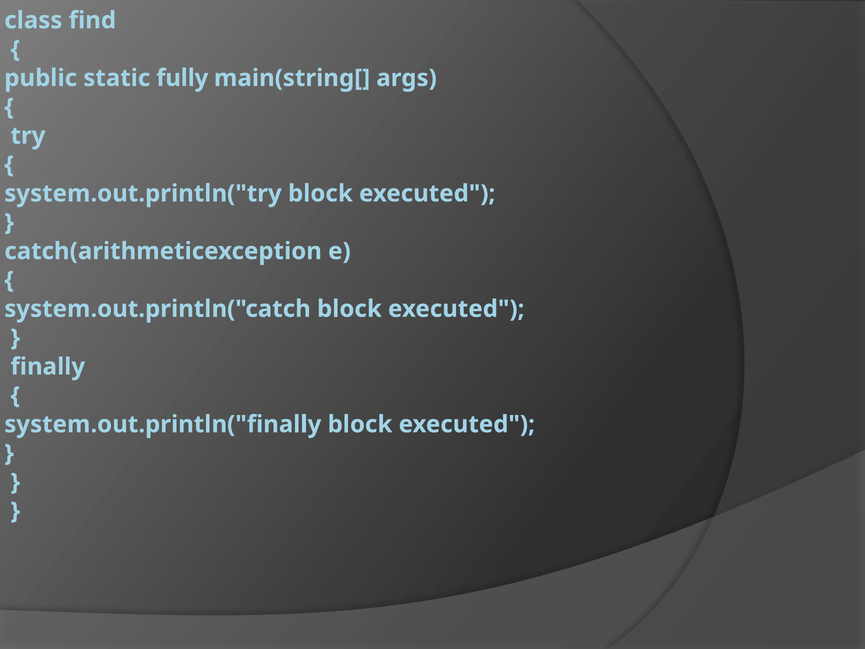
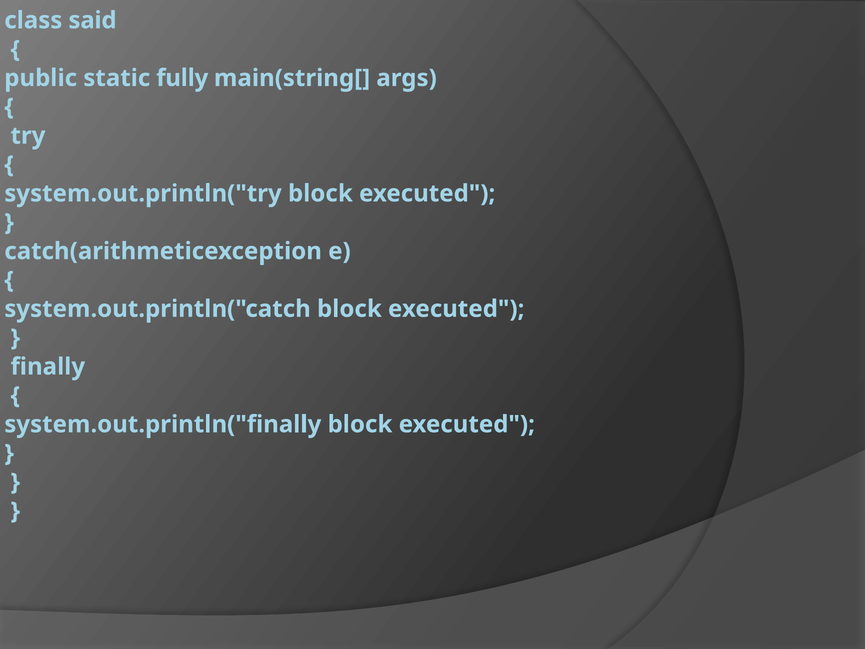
find: find -> said
